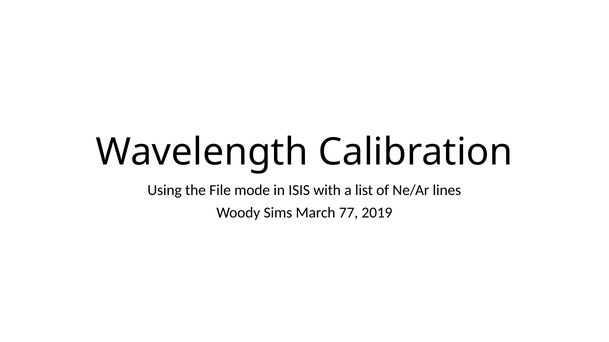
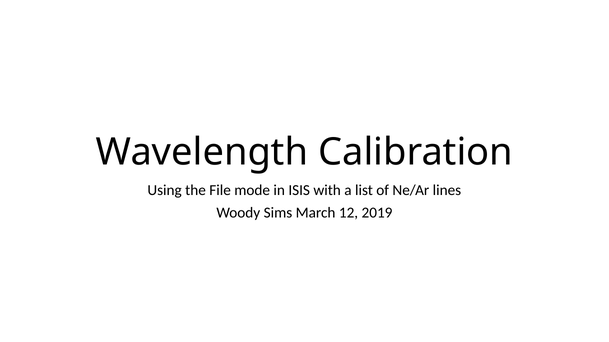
77: 77 -> 12
